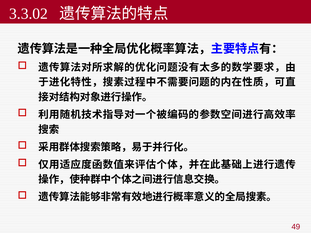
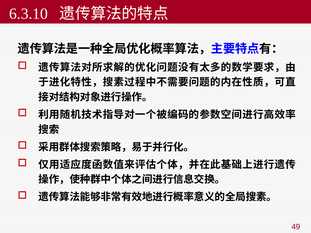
3.3.02: 3.3.02 -> 6.3.10
